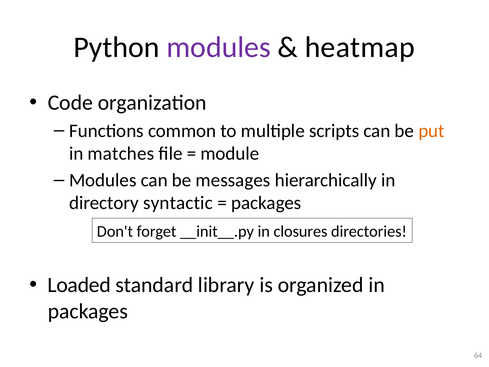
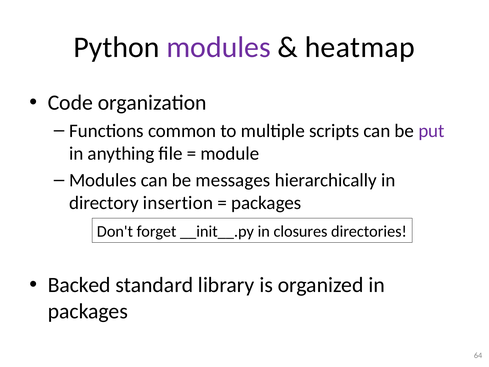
put colour: orange -> purple
matches: matches -> anything
syntactic: syntactic -> insertion
Loaded: Loaded -> Backed
